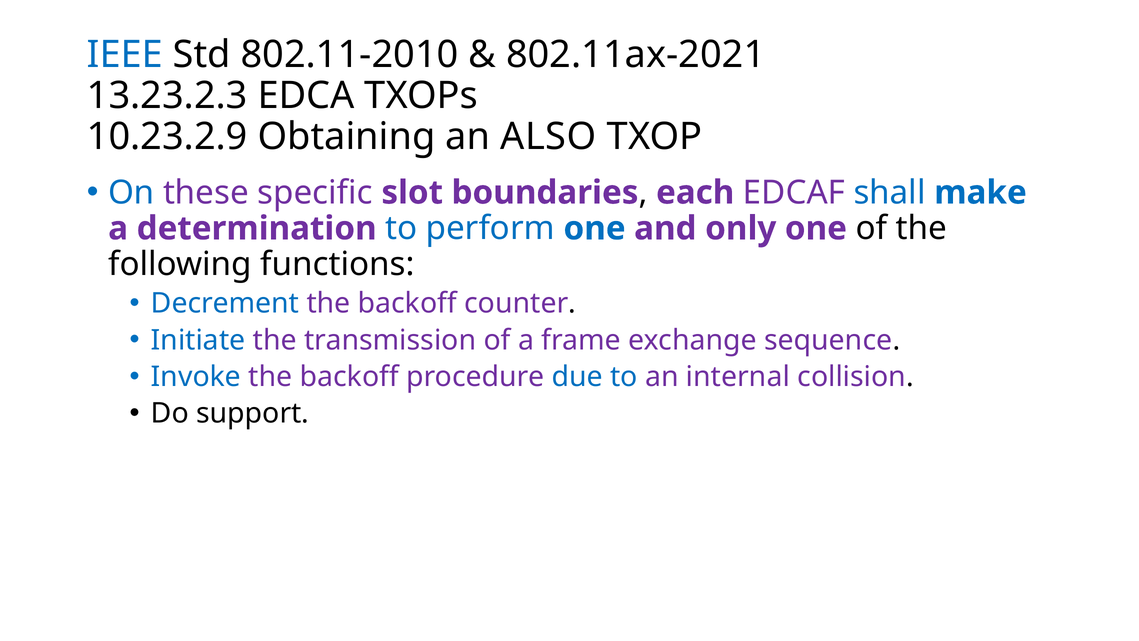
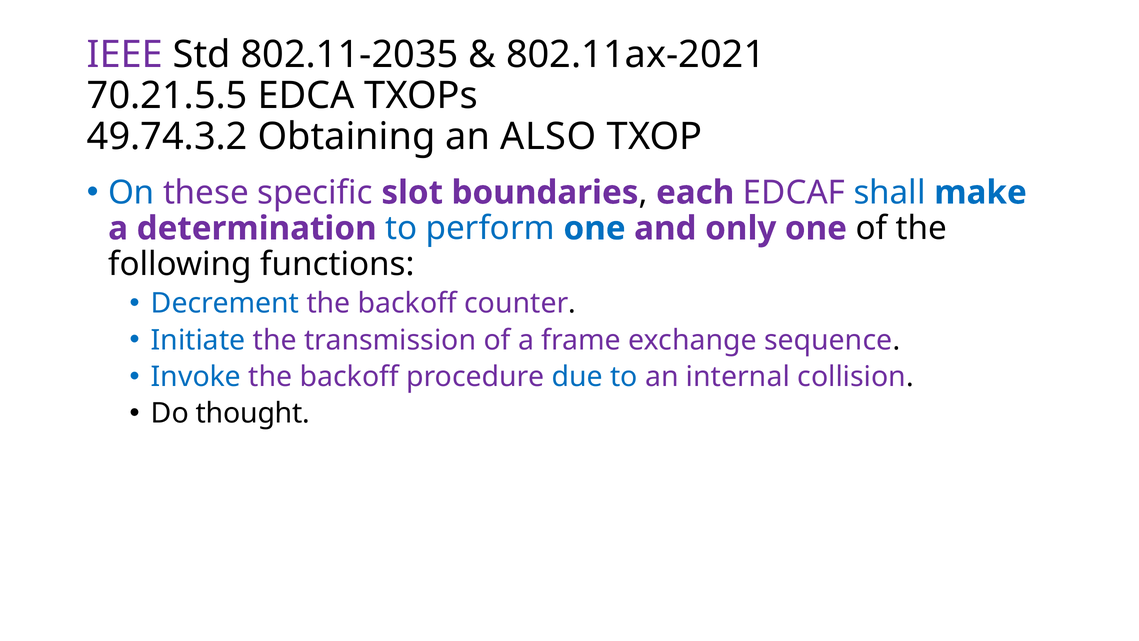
IEEE colour: blue -> purple
802.11-2010: 802.11-2010 -> 802.11-2035
13.23.2.3: 13.23.2.3 -> 70.21.5.5
10.23.2.9: 10.23.2.9 -> 49.74.3.2
support: support -> thought
